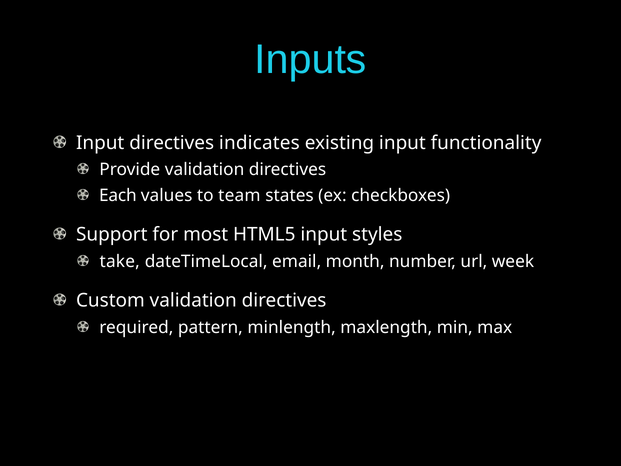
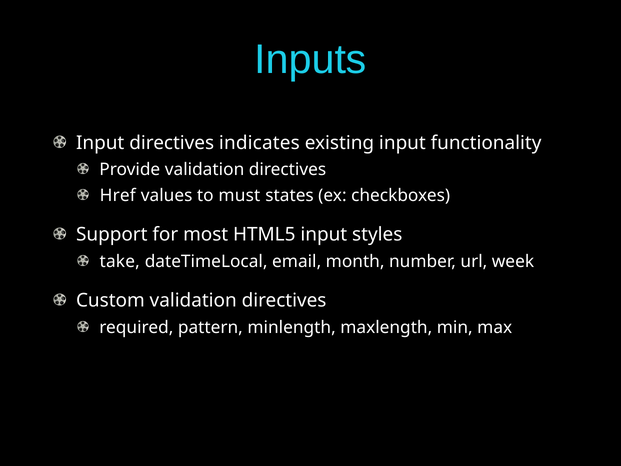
Each: Each -> Href
team: team -> must
